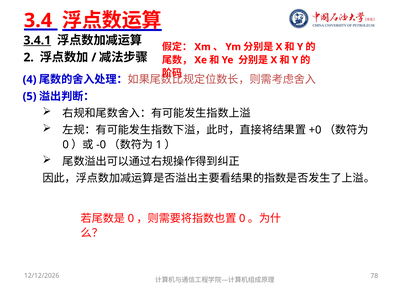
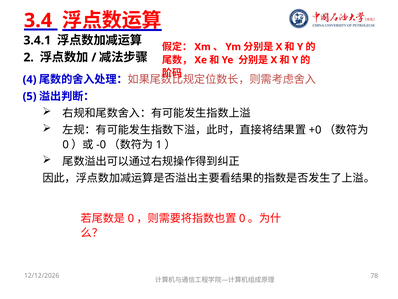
3.4.1 underline: present -> none
